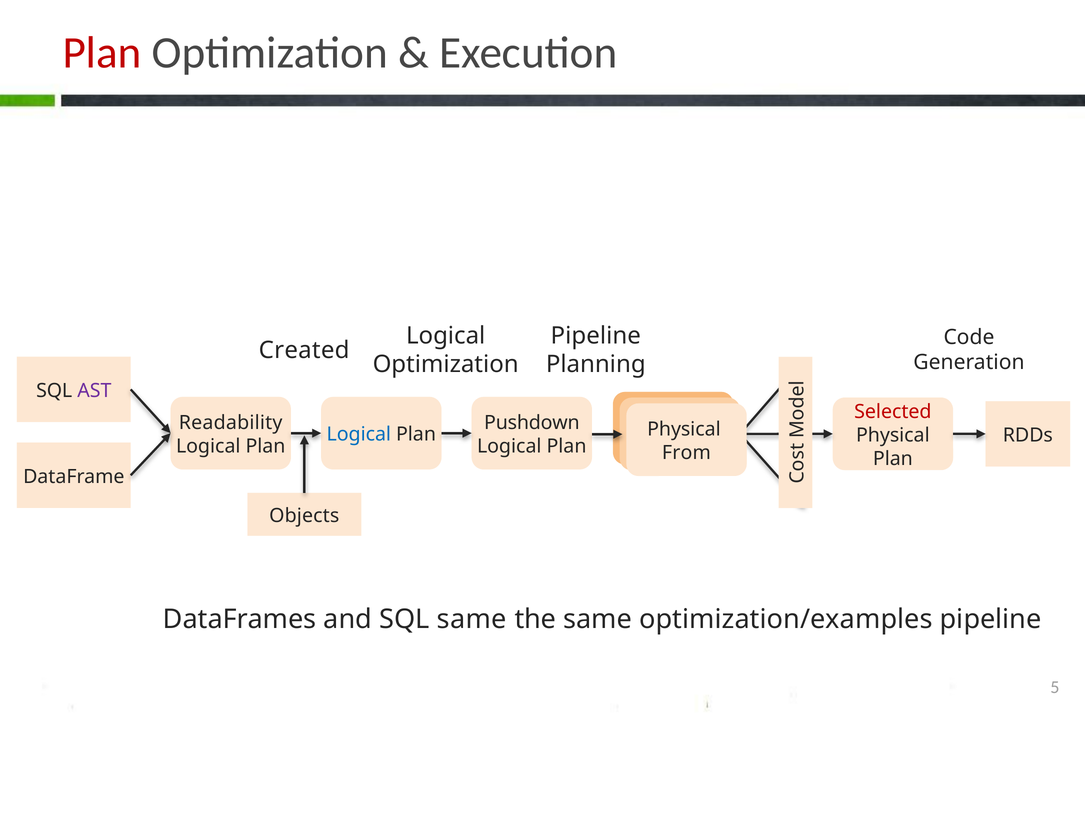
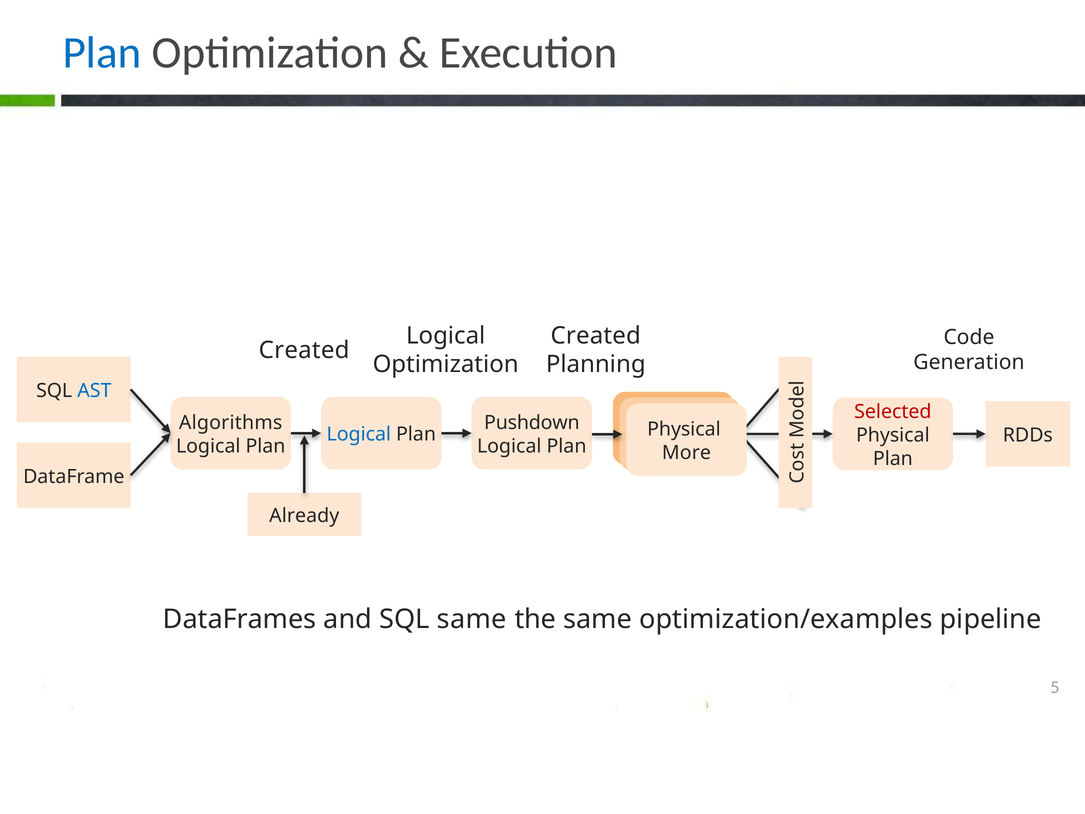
Plan at (102, 53) colour: red -> blue
Pipeline at (596, 335): Pipeline -> Created
AST colour: purple -> blue
Readability: Readability -> Algorithms
From: From -> More
Objects: Objects -> Already
